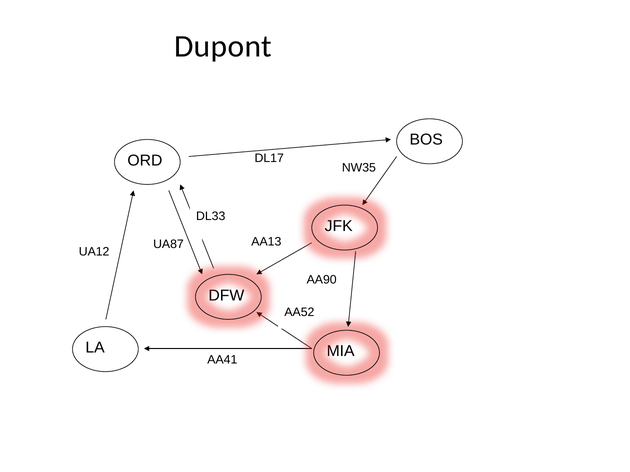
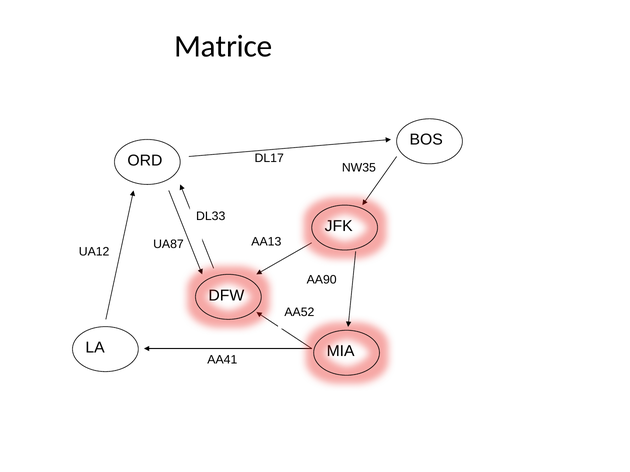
Dupont: Dupont -> Matrice
